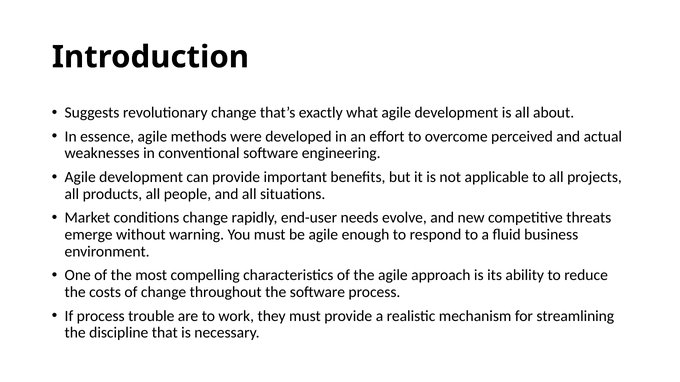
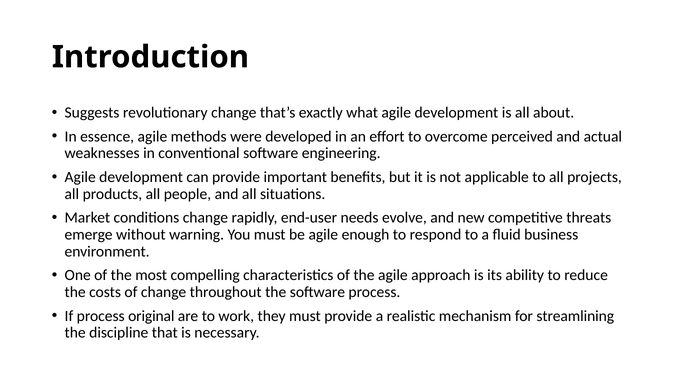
trouble: trouble -> original
